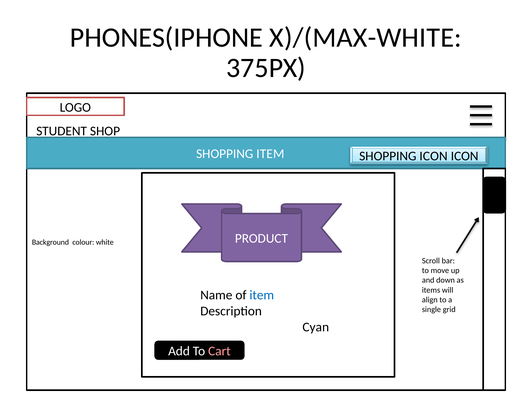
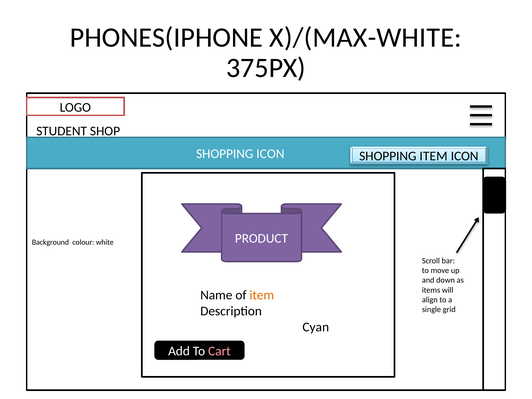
SHOPPING ITEM: ITEM -> ICON
SHOPPING ICON: ICON -> ITEM
item at (262, 295) colour: blue -> orange
